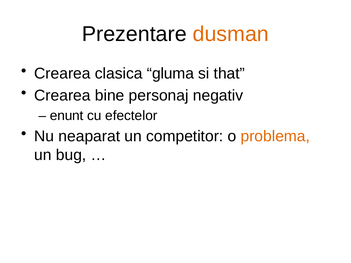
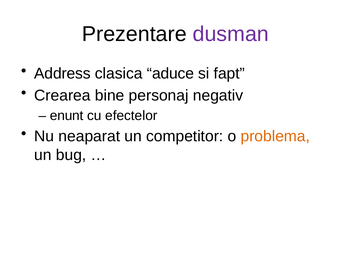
dusman colour: orange -> purple
Crearea at (62, 74): Crearea -> Address
gluma: gluma -> aduce
that: that -> fapt
